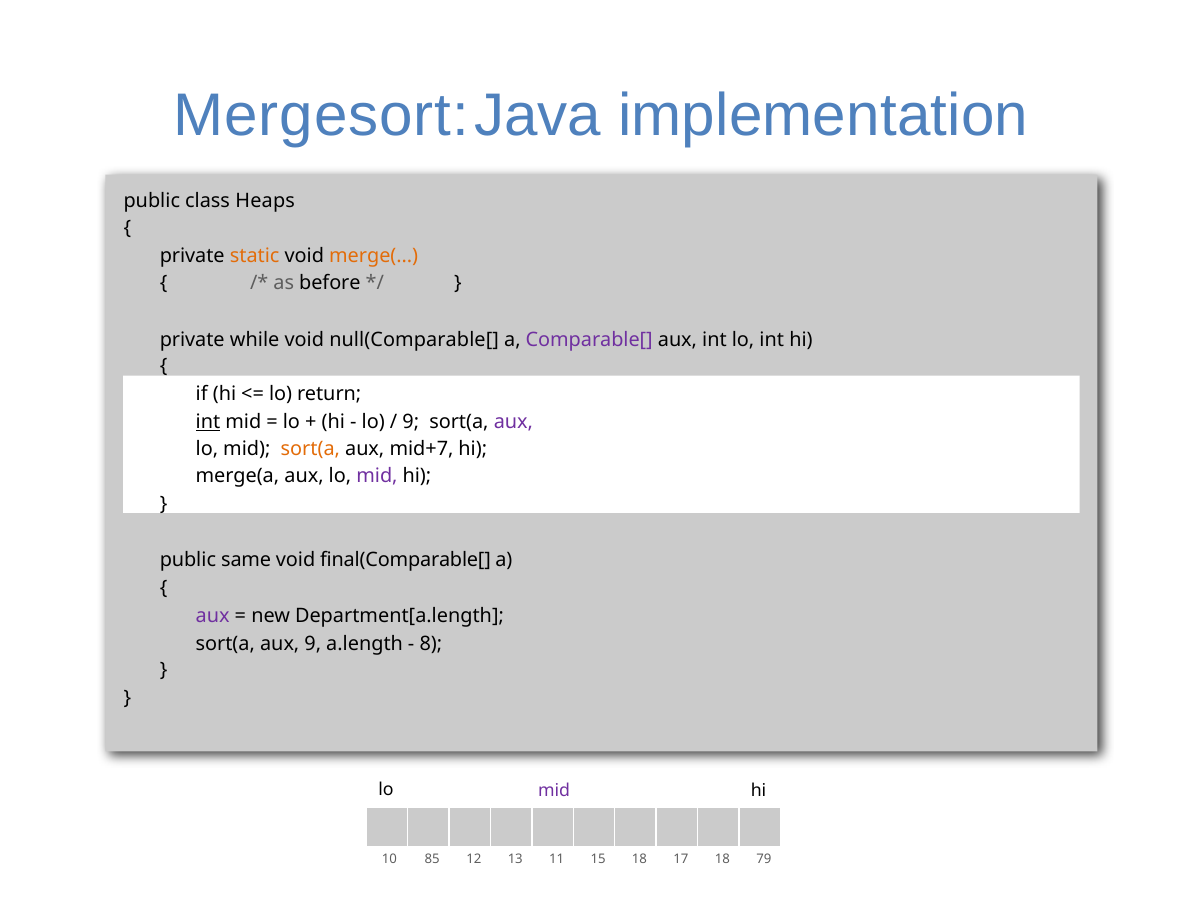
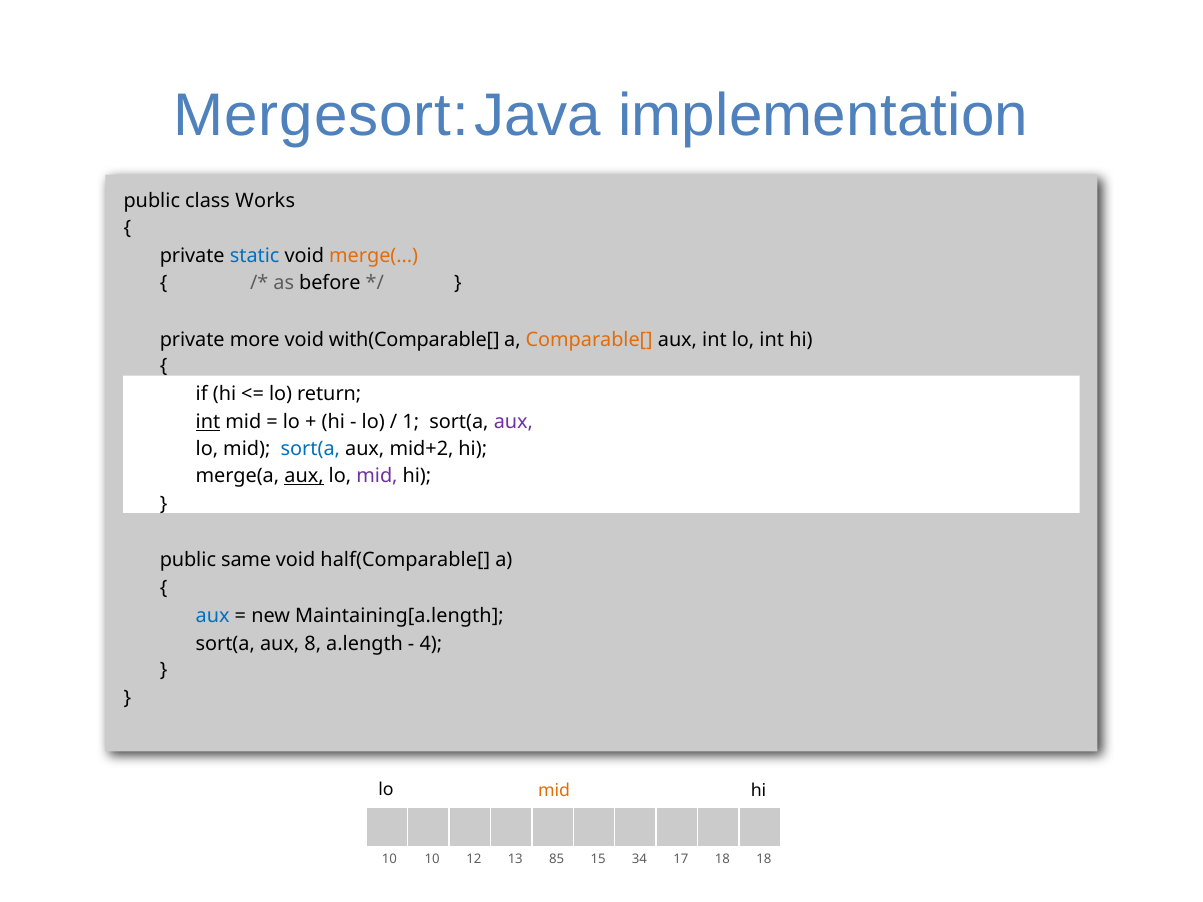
Heaps: Heaps -> Works
static colour: orange -> blue
while: while -> more
null(Comparable[: null(Comparable[ -> with(Comparable[
Comparable[ colour: purple -> orange
9 at (411, 422): 9 -> 1
sort(a at (310, 449) colour: orange -> blue
mid+7: mid+7 -> mid+2
aux at (304, 476) underline: none -> present
final(Comparable[: final(Comparable[ -> half(Comparable[
aux at (213, 616) colour: purple -> blue
Department[a.length: Department[a.length -> Maintaining[a.length
aux 9: 9 -> 8
8: 8 -> 4
mid at (554, 790) colour: purple -> orange
10 85: 85 -> 10
11: 11 -> 85
15 18: 18 -> 34
18 79: 79 -> 18
